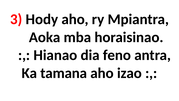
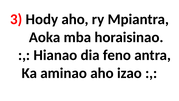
tamana: tamana -> aminao
